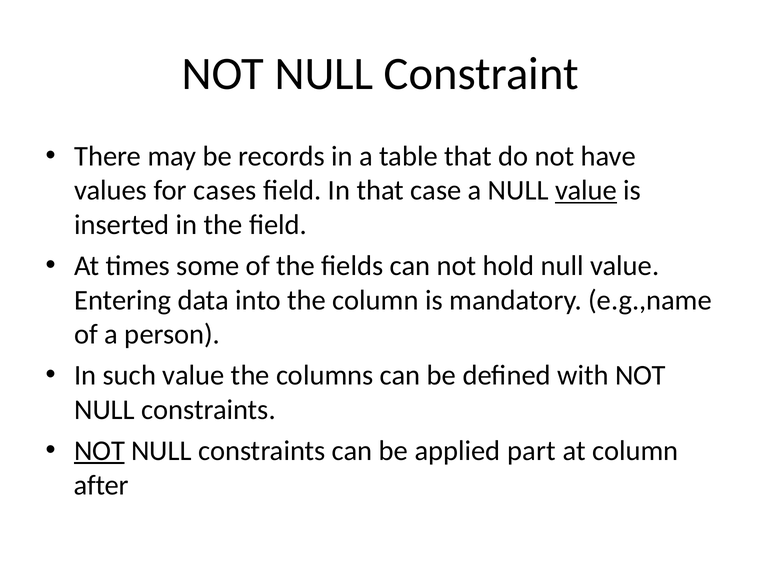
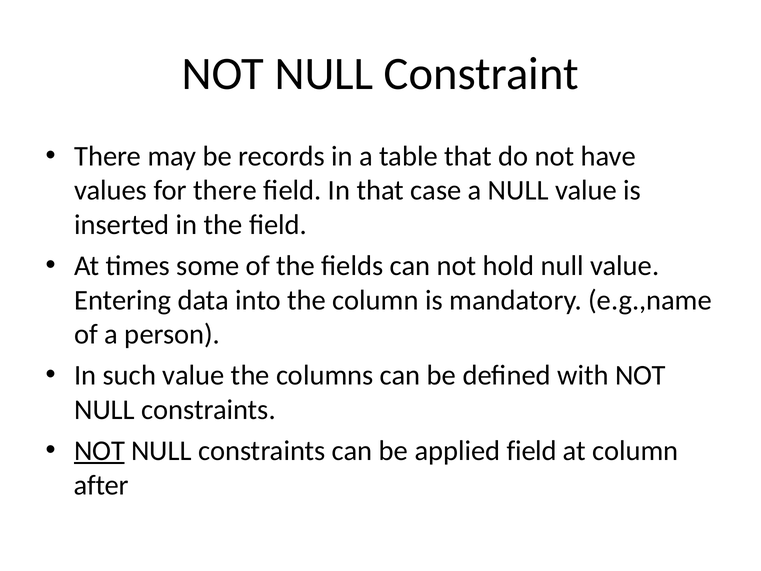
for cases: cases -> there
value at (586, 190) underline: present -> none
applied part: part -> field
